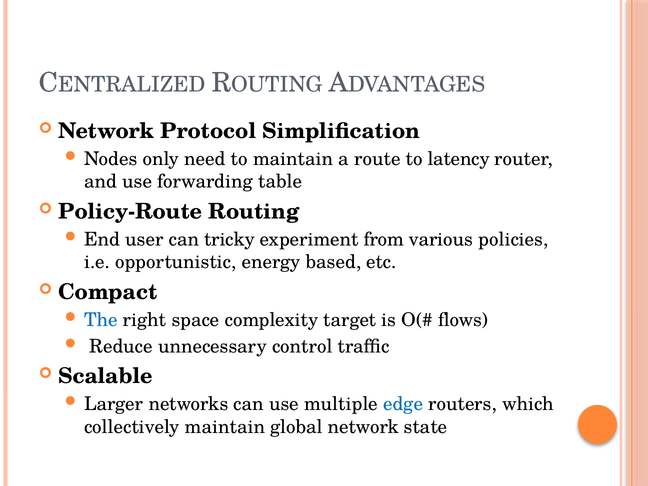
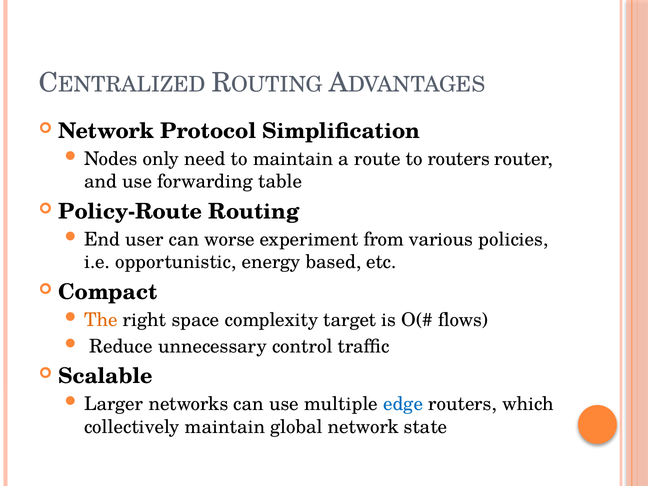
to latency: latency -> routers
tricky: tricky -> worse
The colour: blue -> orange
